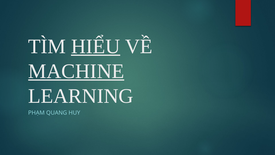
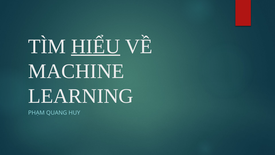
MACHINE underline: present -> none
